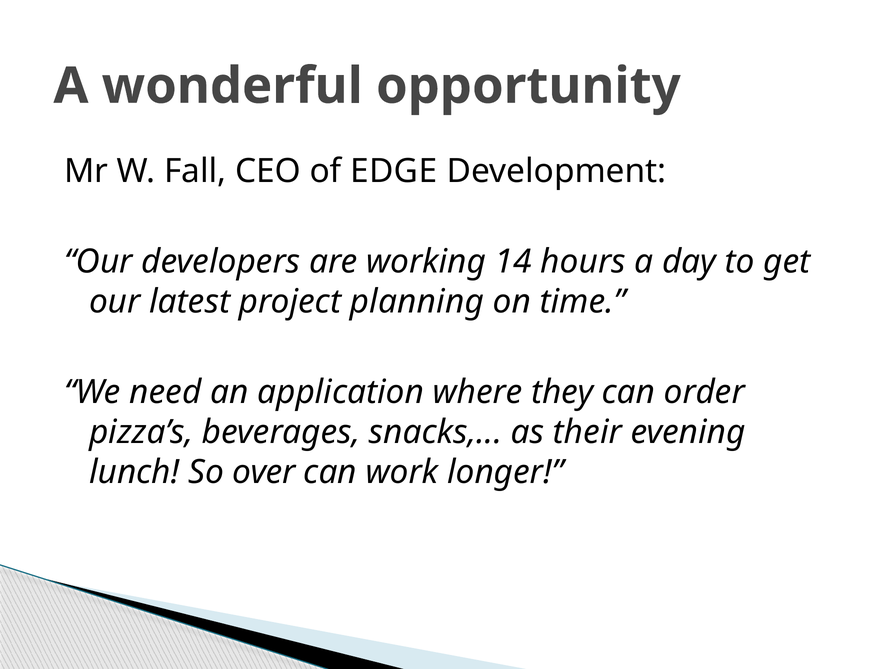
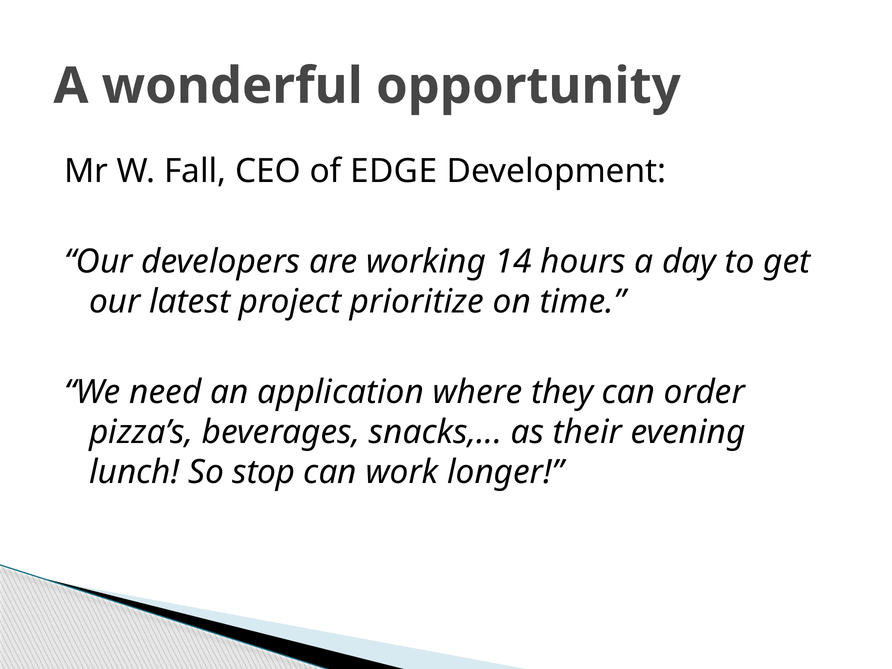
planning: planning -> prioritize
over: over -> stop
